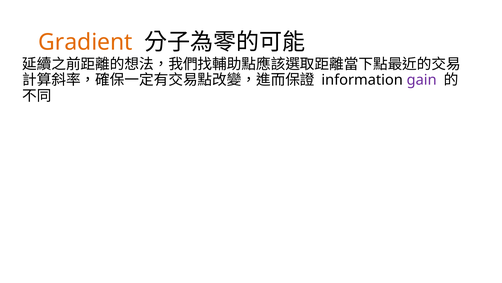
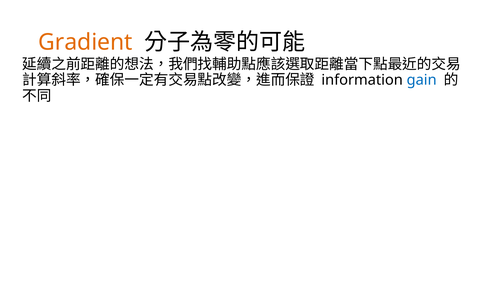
gain colour: purple -> blue
